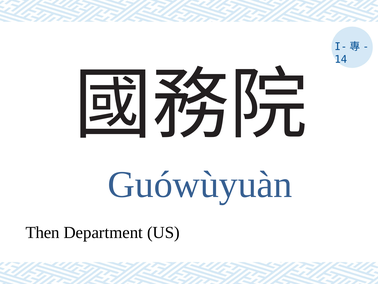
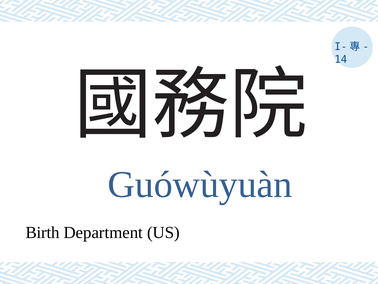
Then: Then -> Birth
